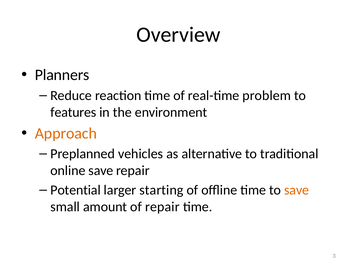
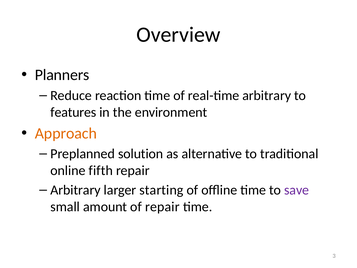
real-time problem: problem -> arbitrary
vehicles: vehicles -> solution
online save: save -> fifth
Potential at (76, 190): Potential -> Arbitrary
save at (297, 190) colour: orange -> purple
